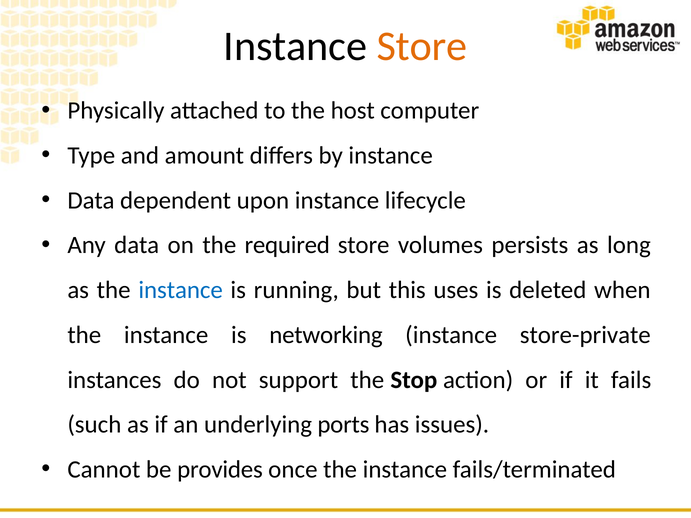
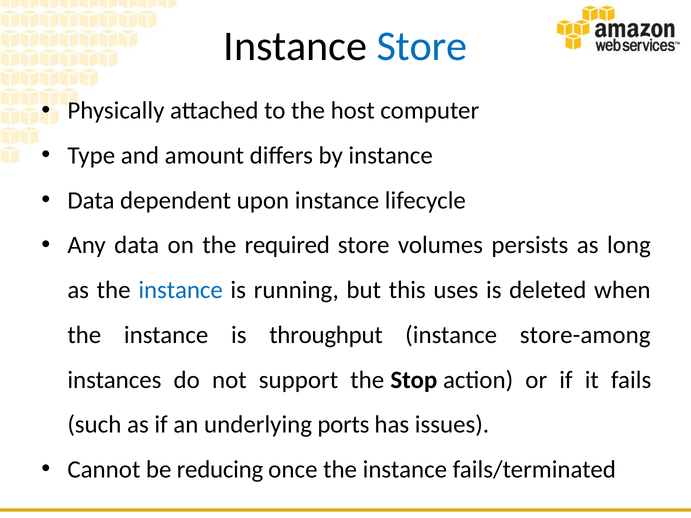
Store at (422, 46) colour: orange -> blue
networking: networking -> throughput
store-private: store-private -> store-among
provides: provides -> reducing
